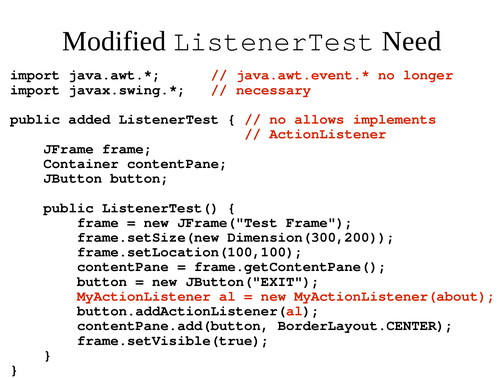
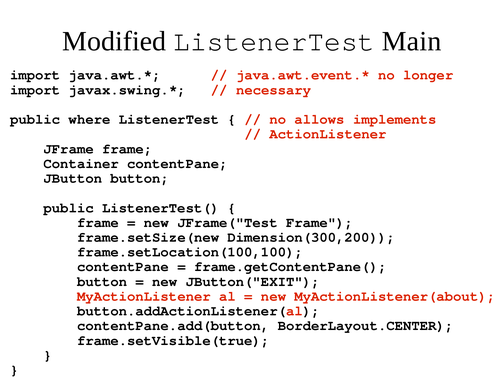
Need: Need -> Main
added: added -> where
